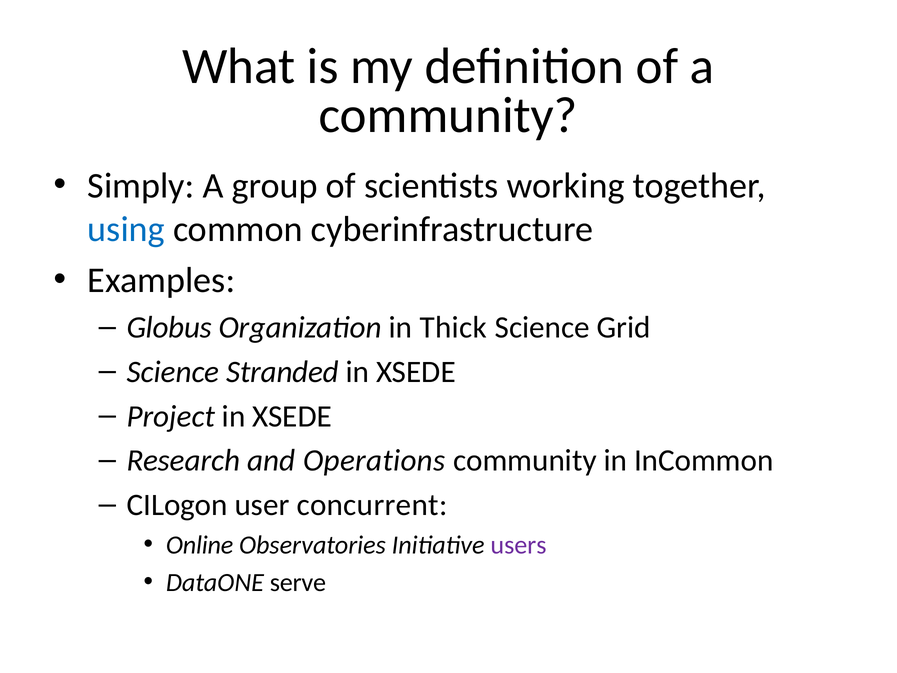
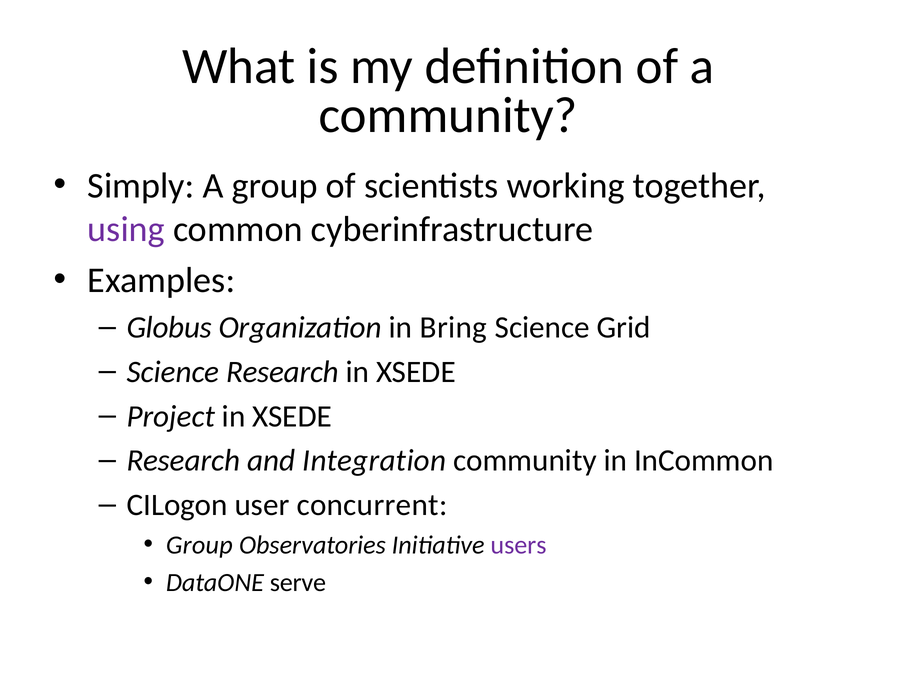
using colour: blue -> purple
Thick: Thick -> Bring
Science Stranded: Stranded -> Research
Operations: Operations -> Integration
Online at (200, 545): Online -> Group
